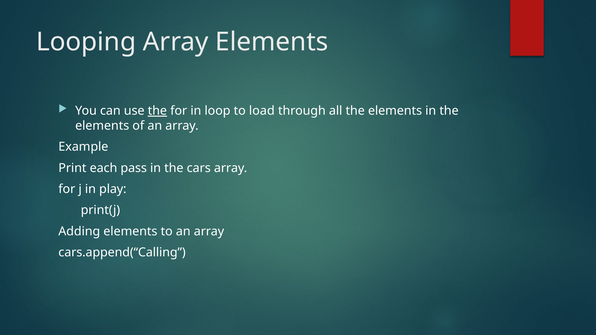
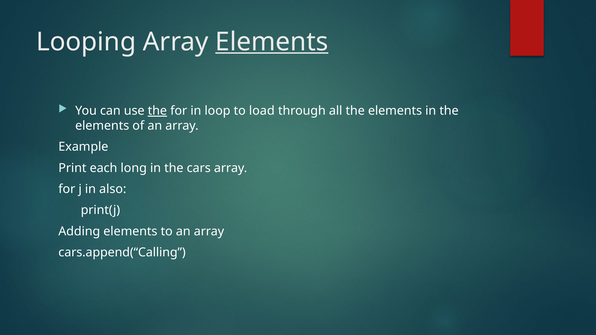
Elements at (272, 42) underline: none -> present
pass: pass -> long
play: play -> also
